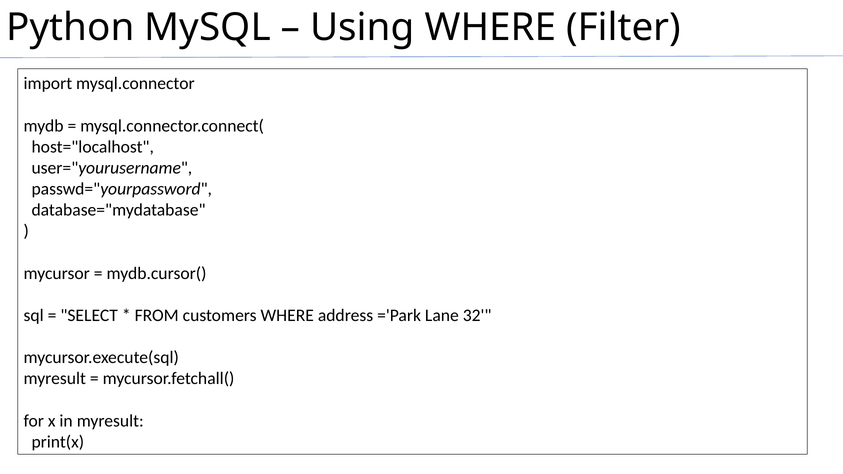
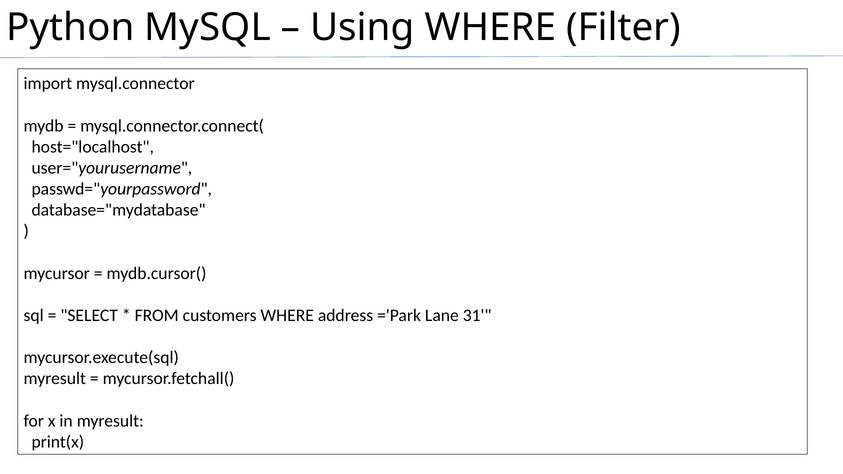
32: 32 -> 31
